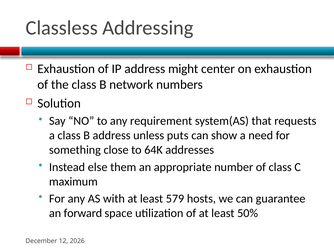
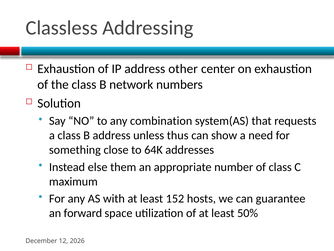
might: might -> other
requirement: requirement -> combination
puts: puts -> thus
579: 579 -> 152
